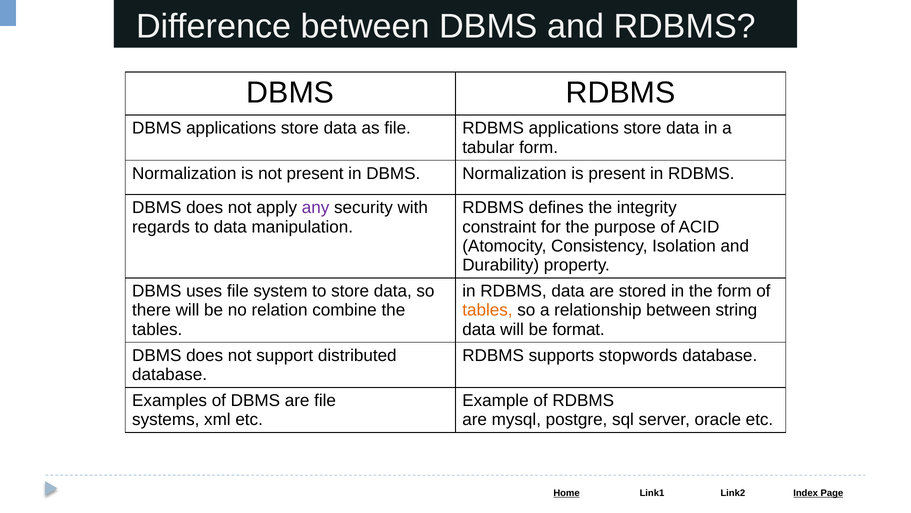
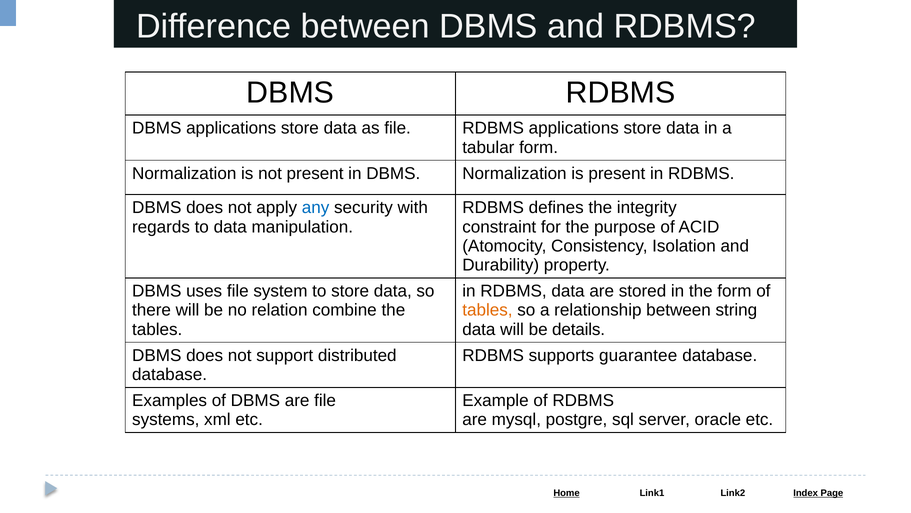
any colour: purple -> blue
format: format -> details
stopwords: stopwords -> guarantee
